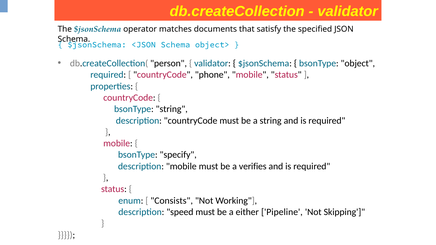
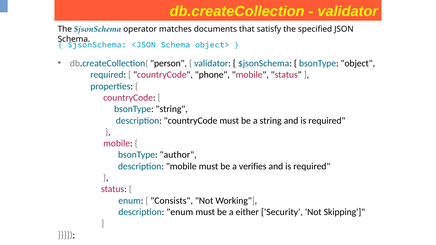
specify: specify -> author
description speed: speed -> enum
Pipeline: Pipeline -> Security
